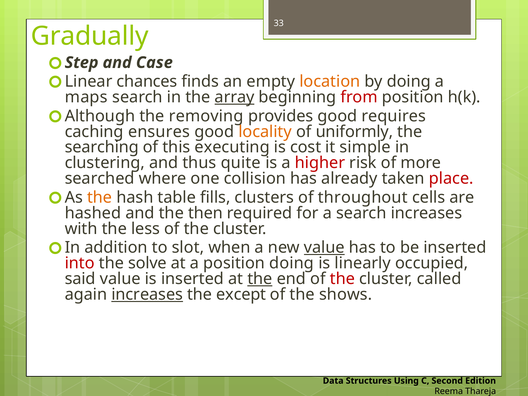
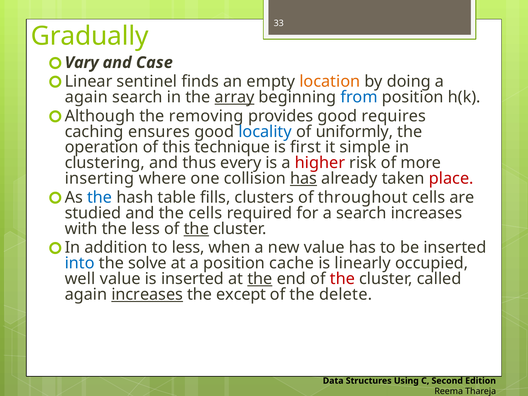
Step: Step -> Vary
chances: chances -> sentinel
maps at (86, 97): maps -> again
from colour: red -> blue
locality colour: orange -> blue
searching: searching -> operation
executing: executing -> technique
cost: cost -> first
quite: quite -> every
searched: searched -> inserting
has at (304, 179) underline: none -> present
the at (100, 197) colour: orange -> blue
hashed: hashed -> studied
the then: then -> cells
the at (196, 229) underline: none -> present
to slot: slot -> less
value at (324, 248) underline: present -> none
into colour: red -> blue
position doing: doing -> cache
said: said -> well
shows: shows -> delete
